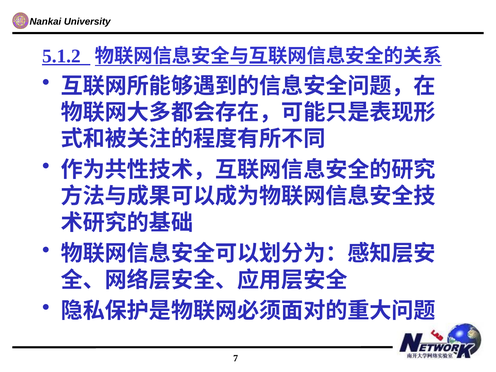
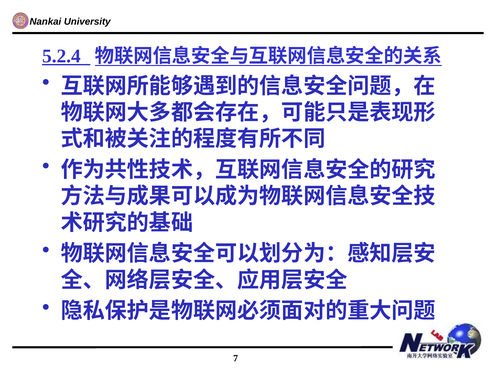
5.1.2: 5.1.2 -> 5.2.4
